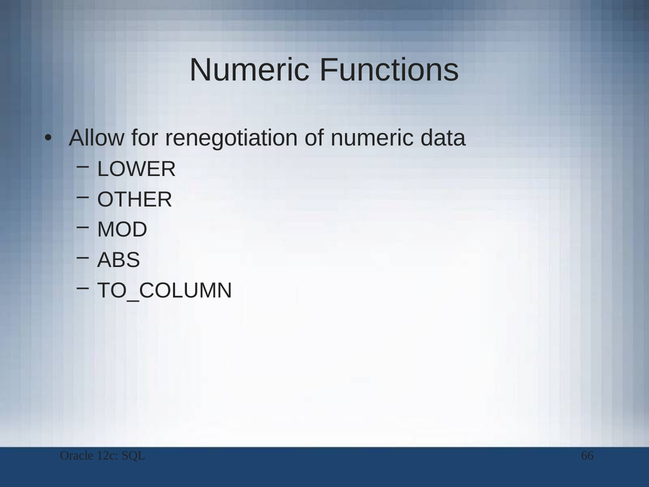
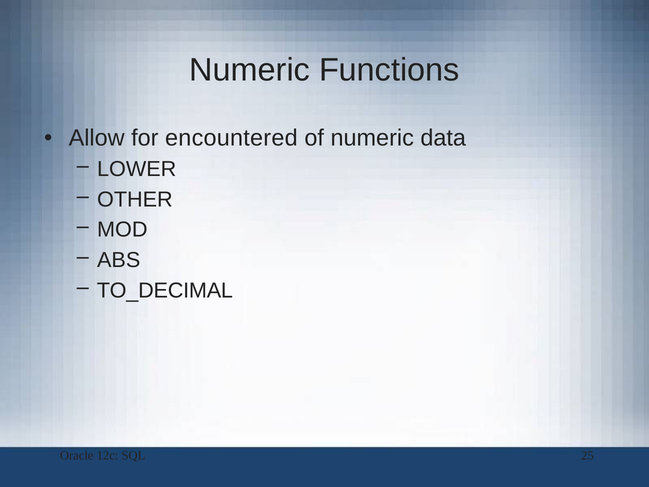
renegotiation: renegotiation -> encountered
TO_COLUMN: TO_COLUMN -> TO_DECIMAL
66: 66 -> 25
